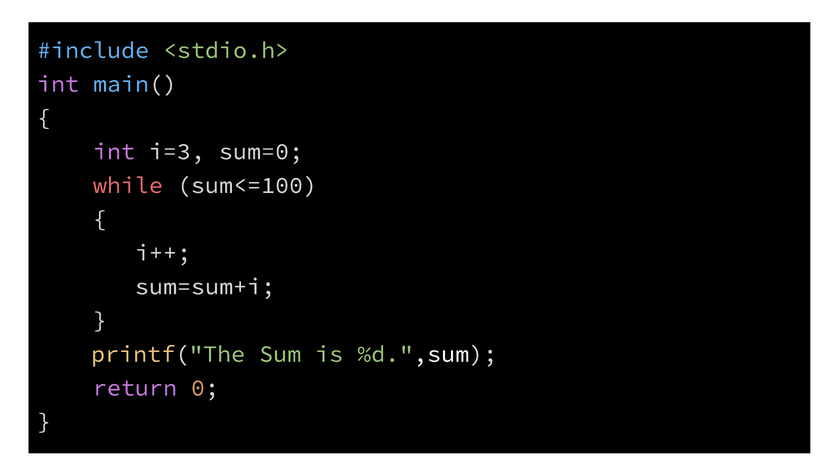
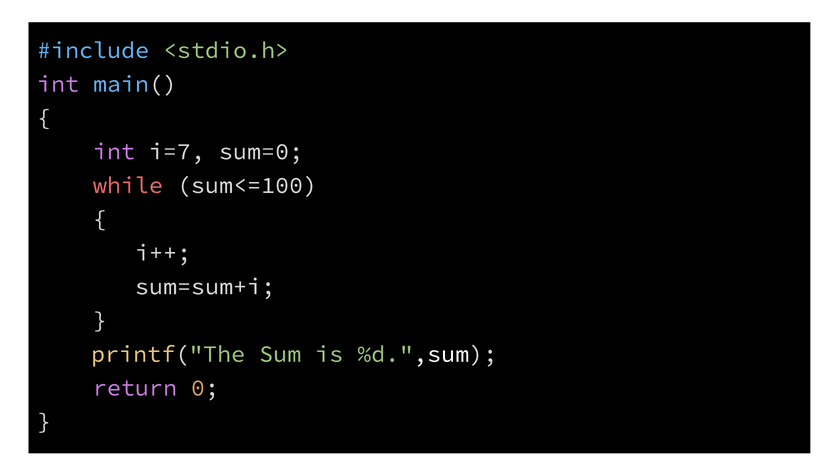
i=3: i=3 -> i=7
